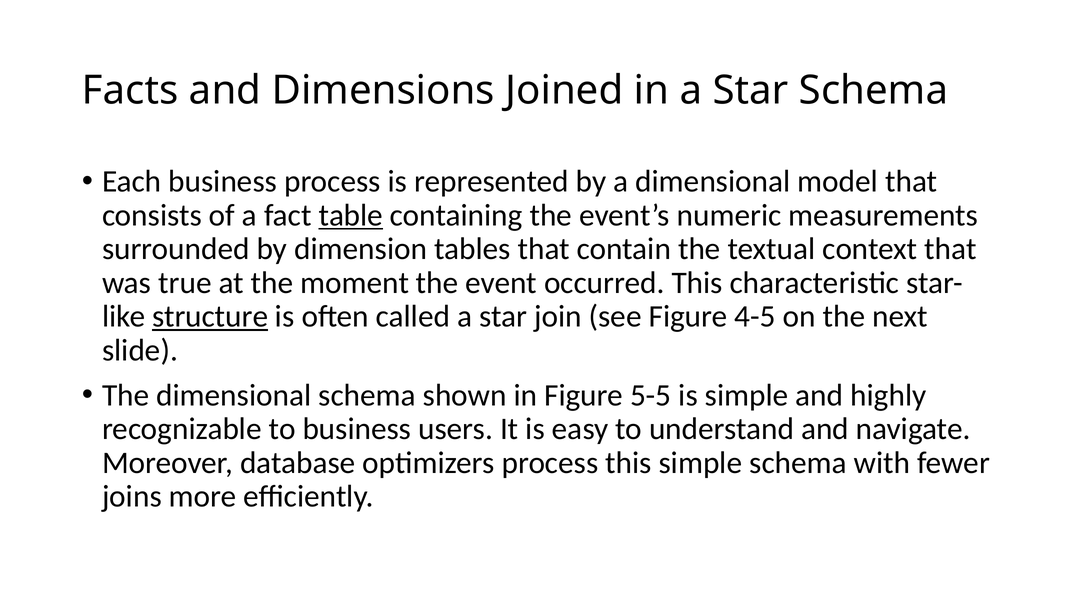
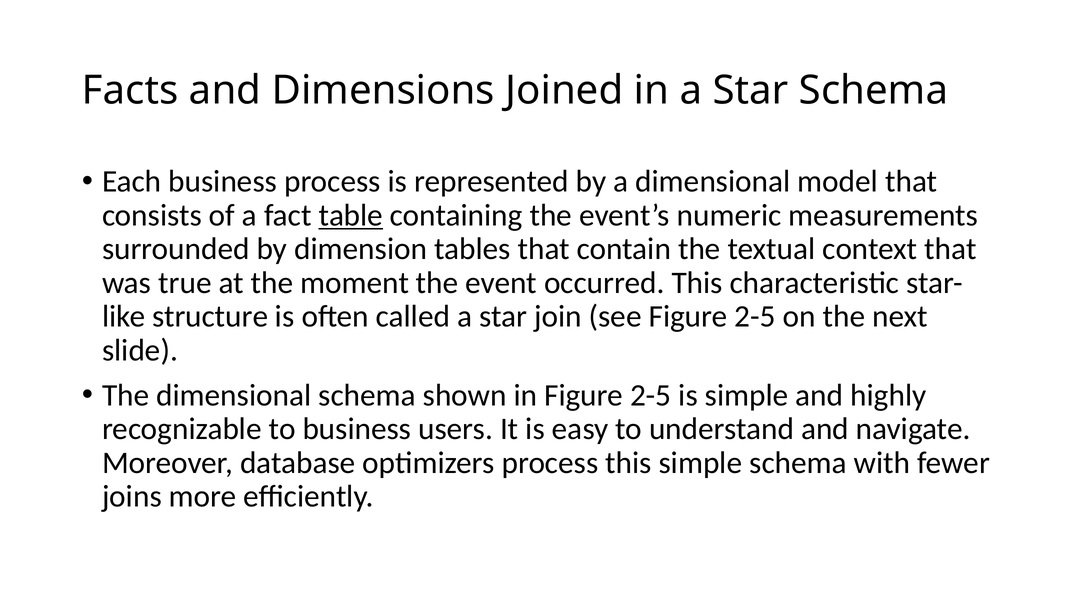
structure underline: present -> none
see Figure 4-5: 4-5 -> 2-5
in Figure 5-5: 5-5 -> 2-5
